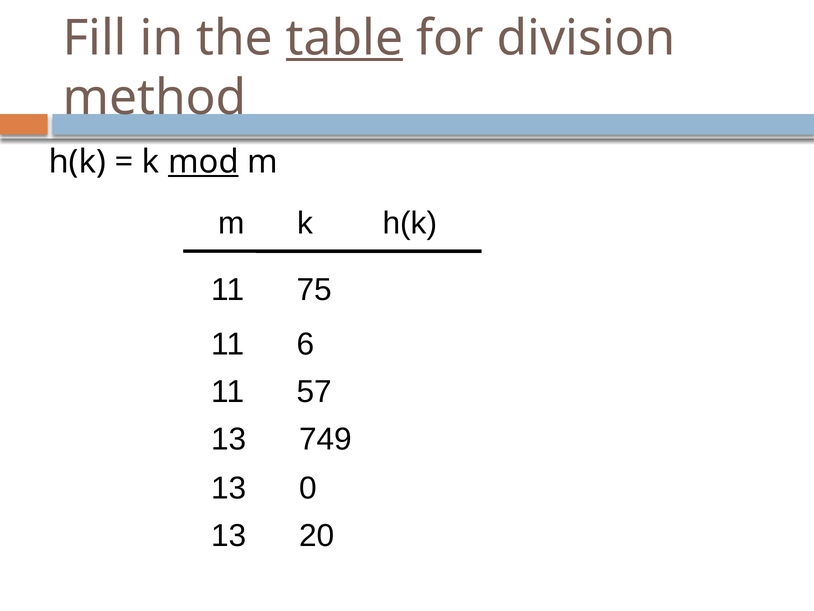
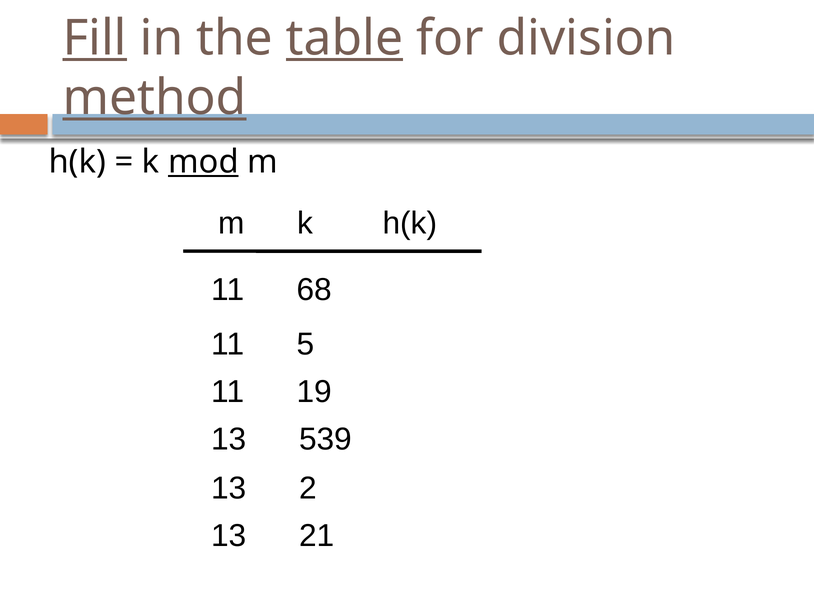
Fill underline: none -> present
method underline: none -> present
75: 75 -> 68
6: 6 -> 5
57: 57 -> 19
749: 749 -> 539
0: 0 -> 2
20: 20 -> 21
